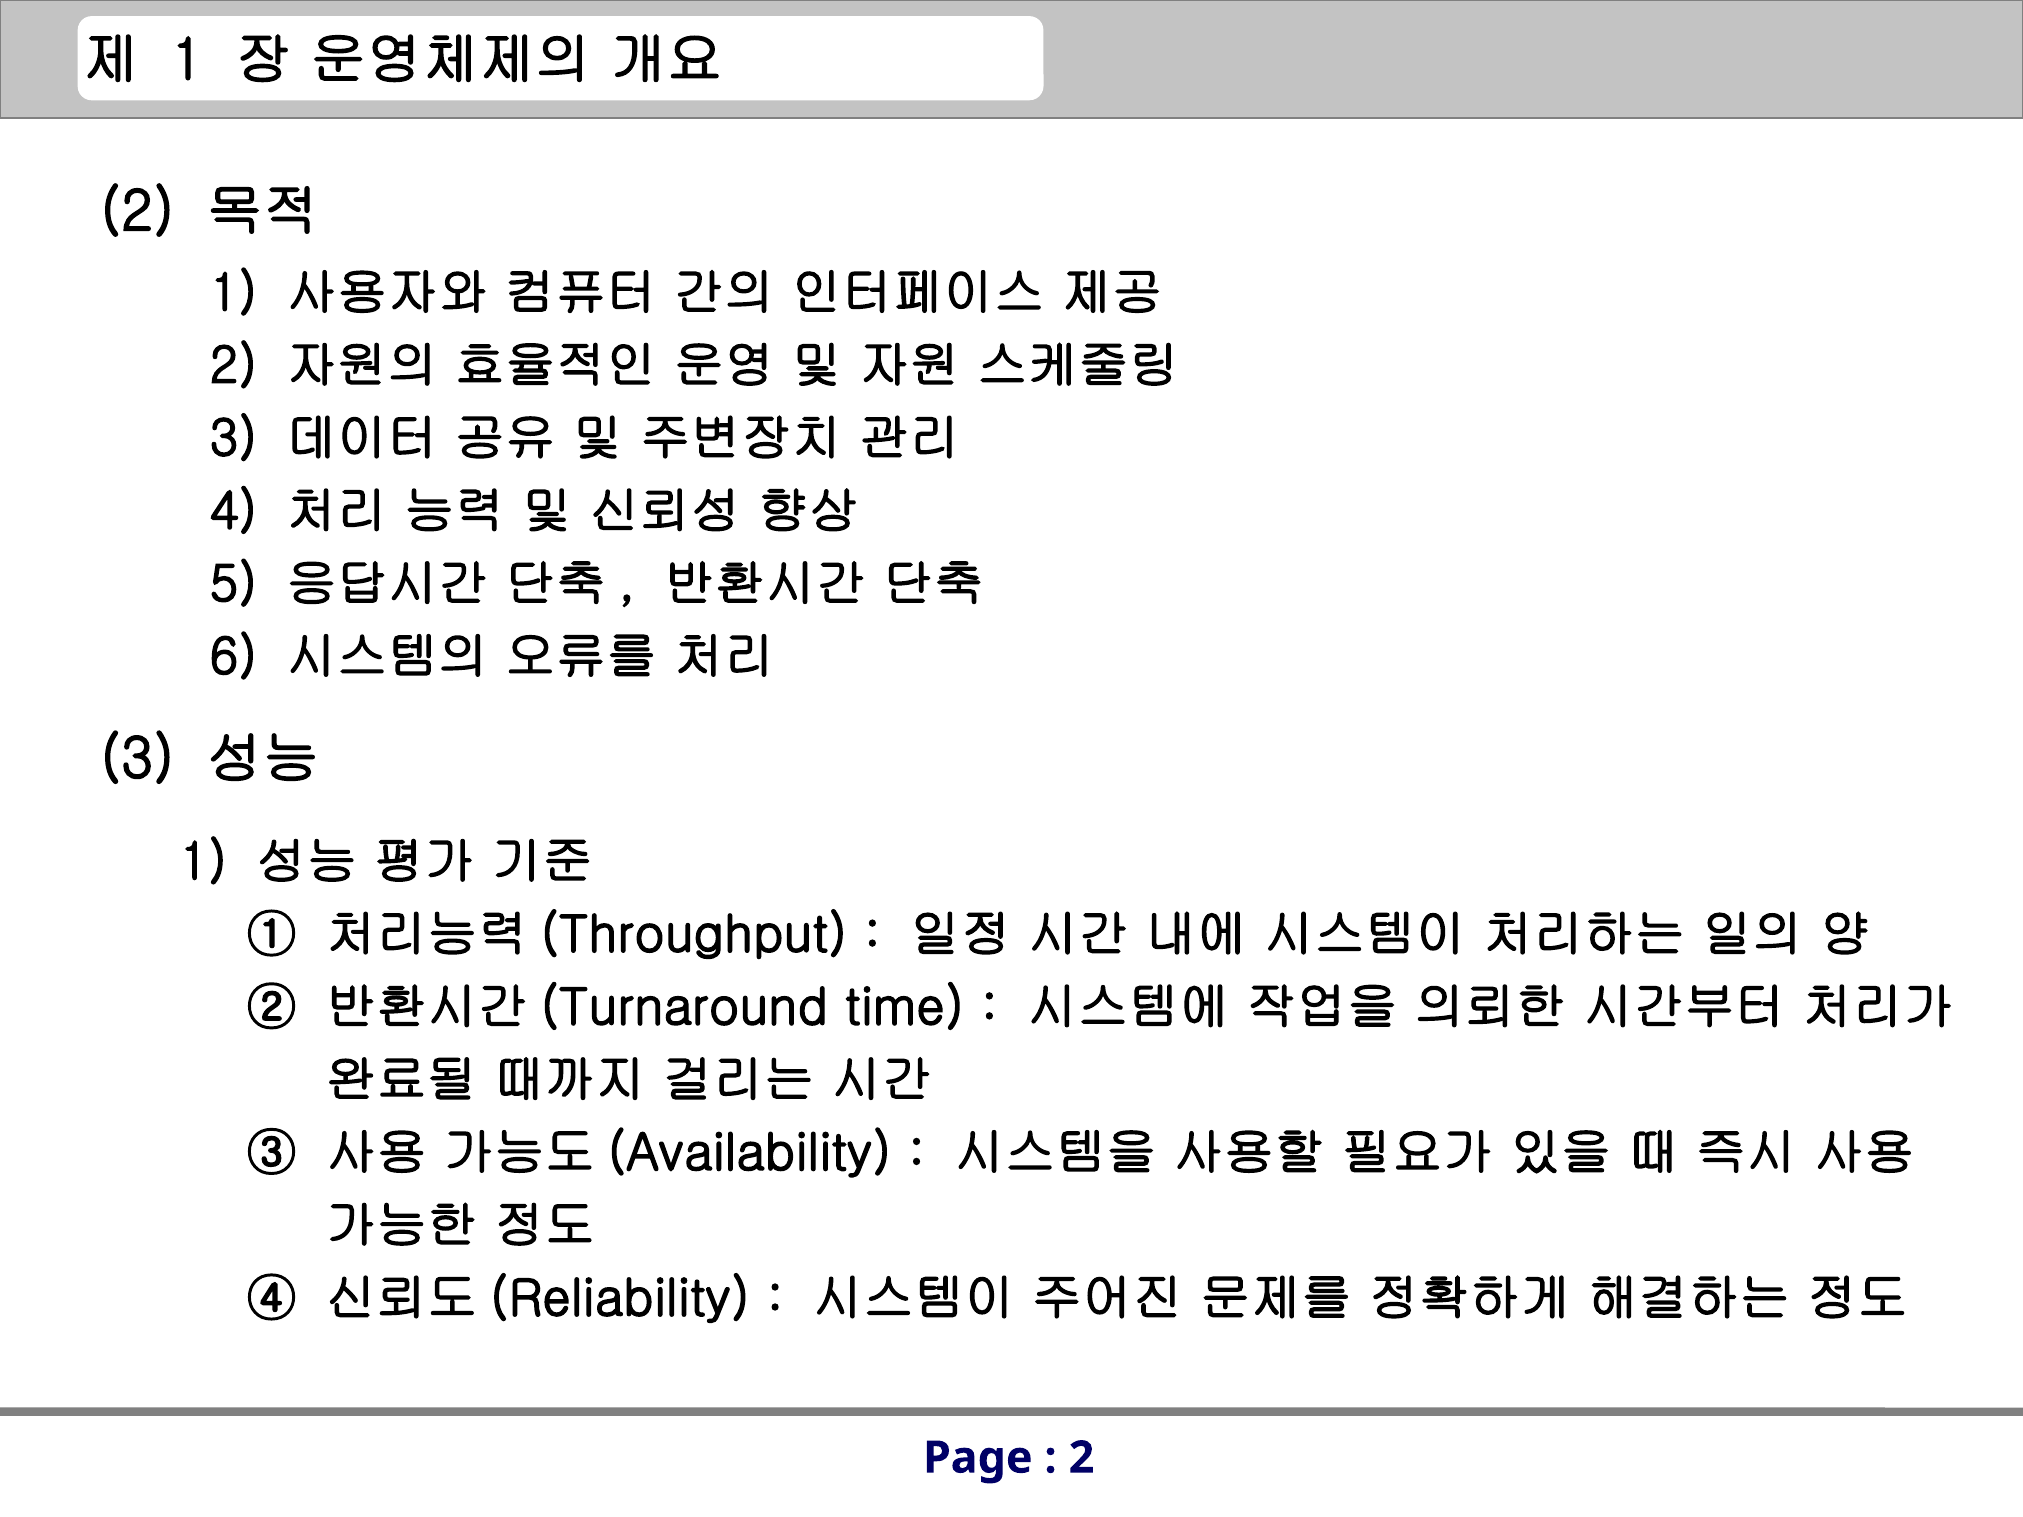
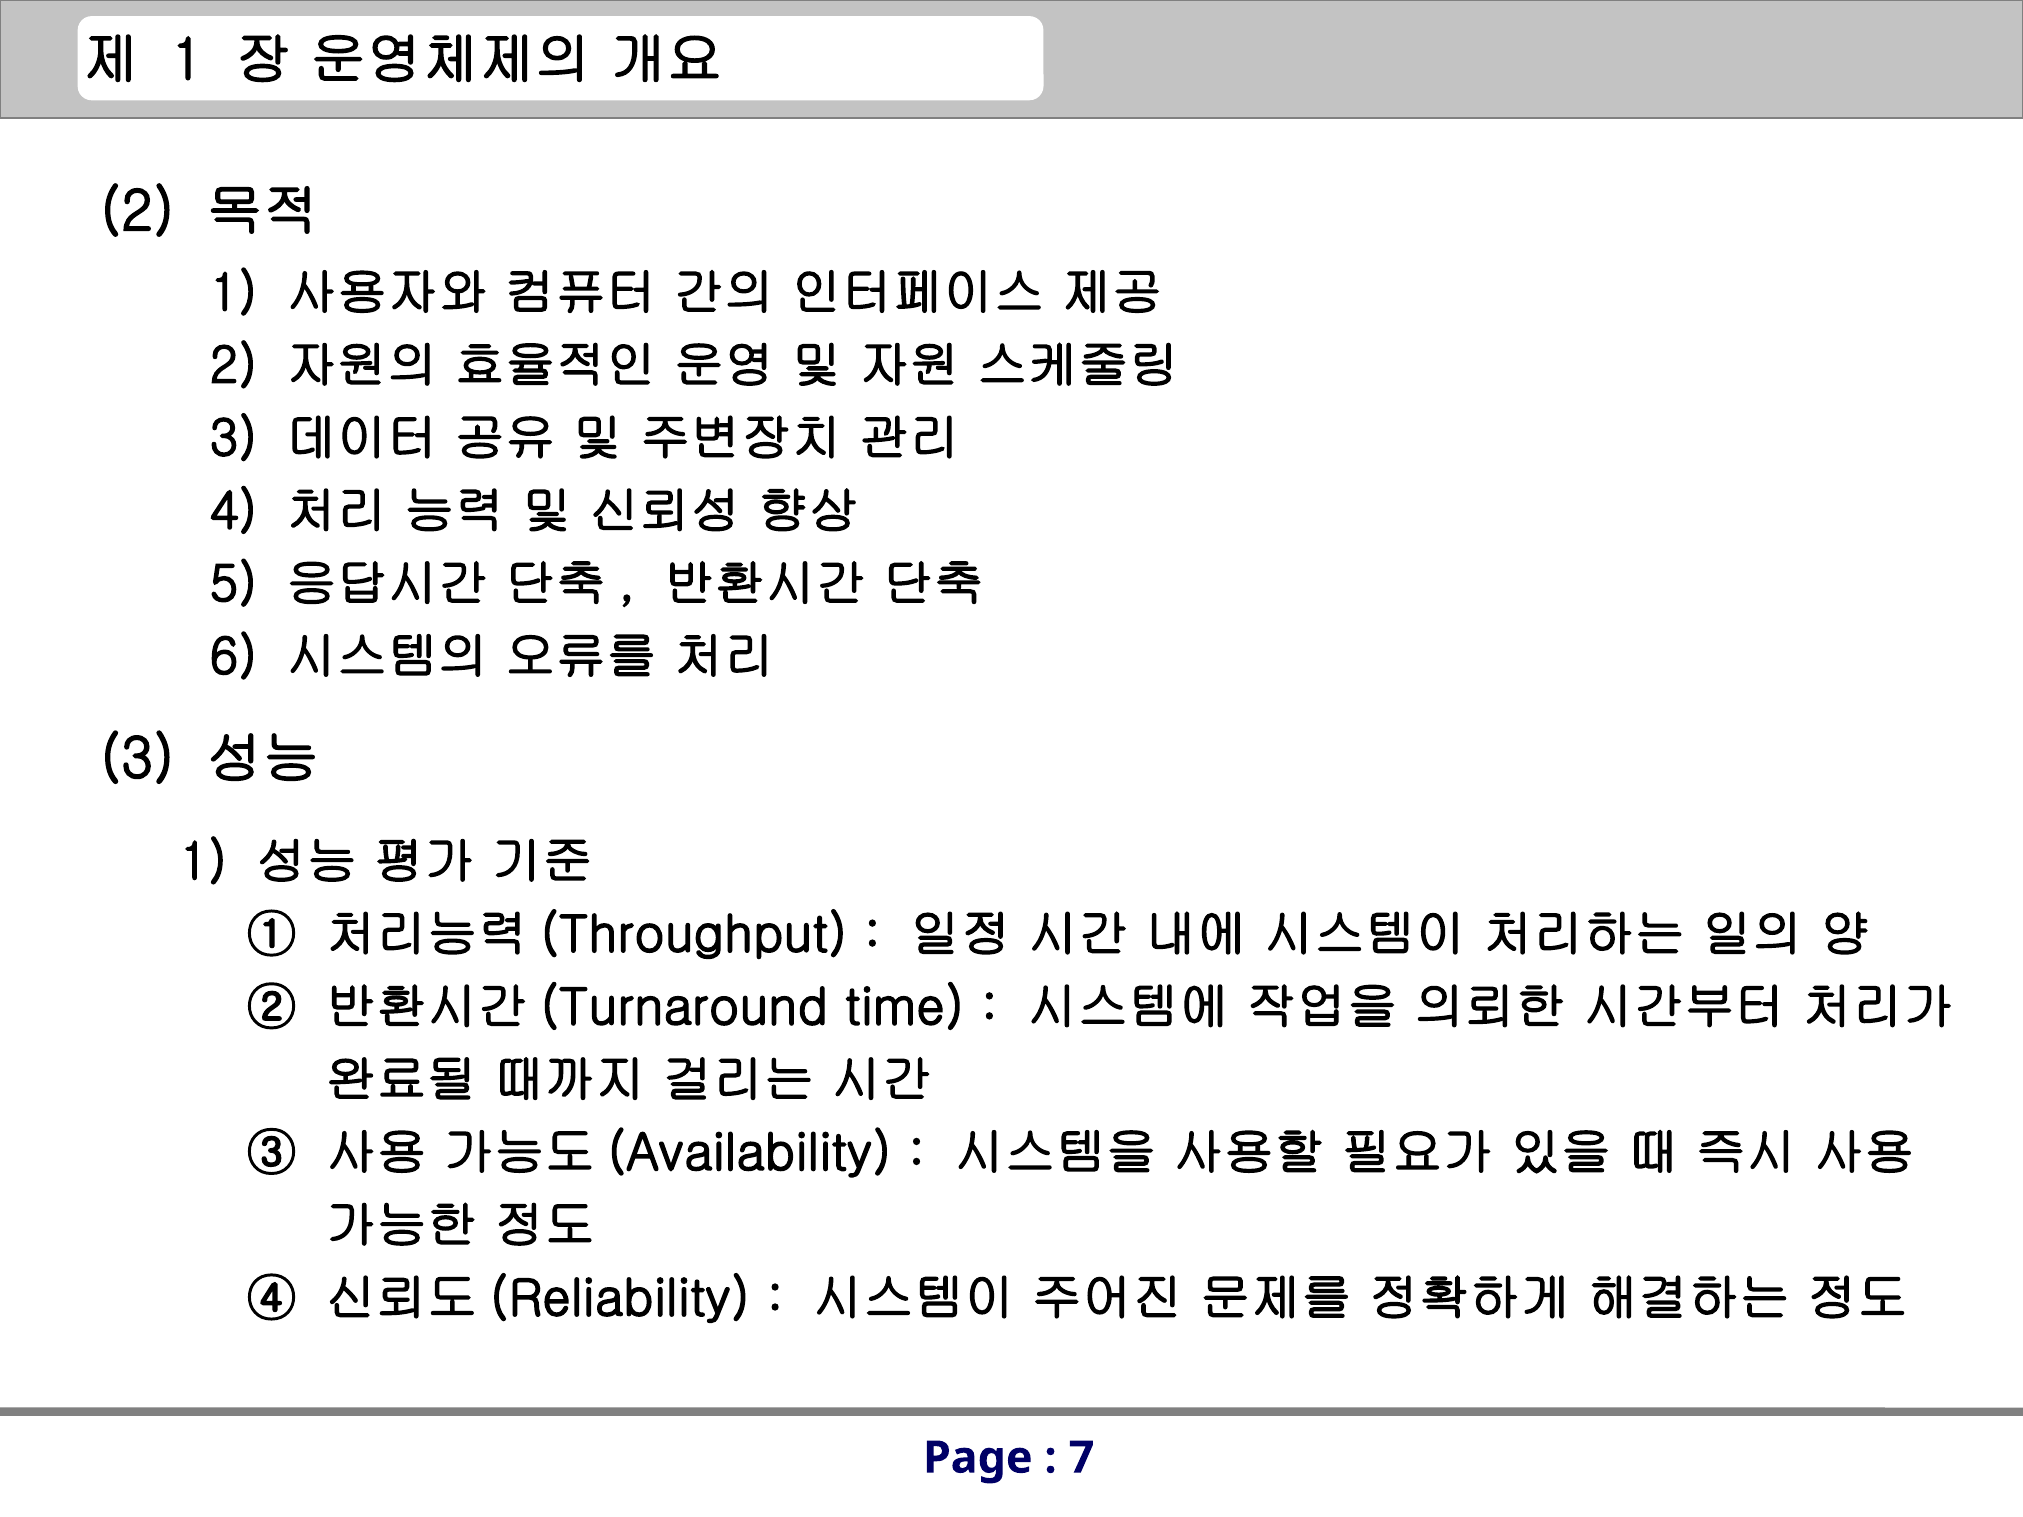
2 at (1082, 1458): 2 -> 7
